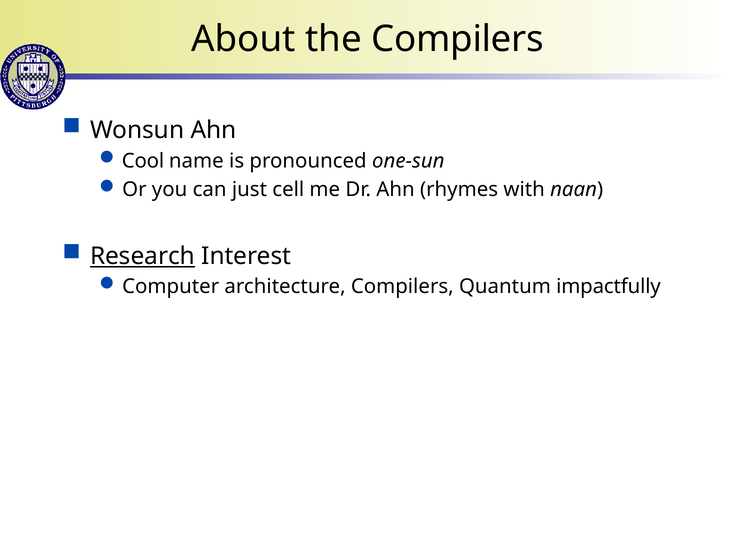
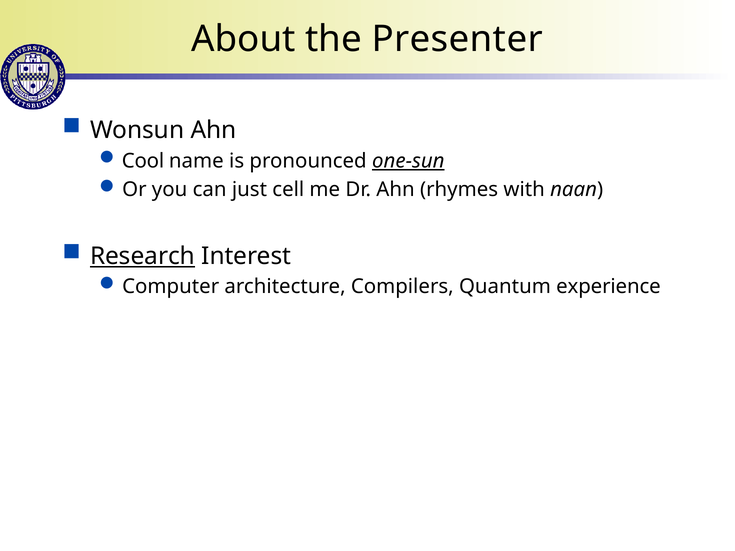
the Compilers: Compilers -> Presenter
one-sun underline: none -> present
impactfully: impactfully -> experience
